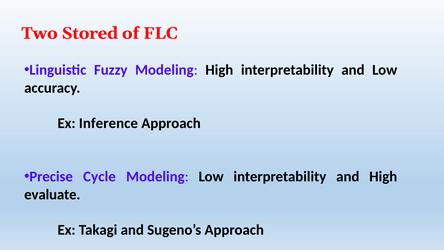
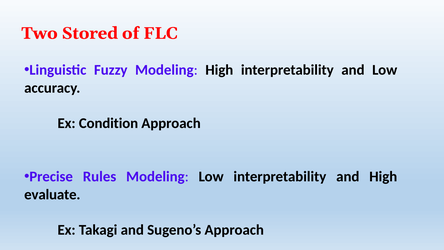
Inference: Inference -> Condition
Cycle: Cycle -> Rules
